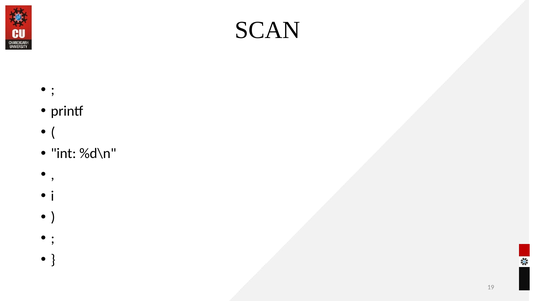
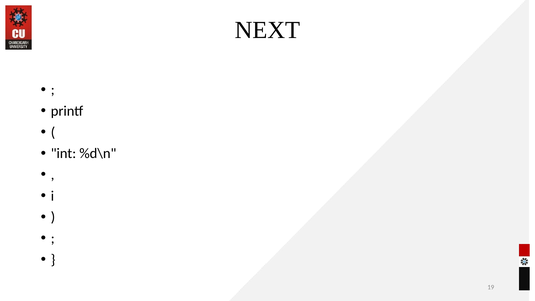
SCAN: SCAN -> NEXT
